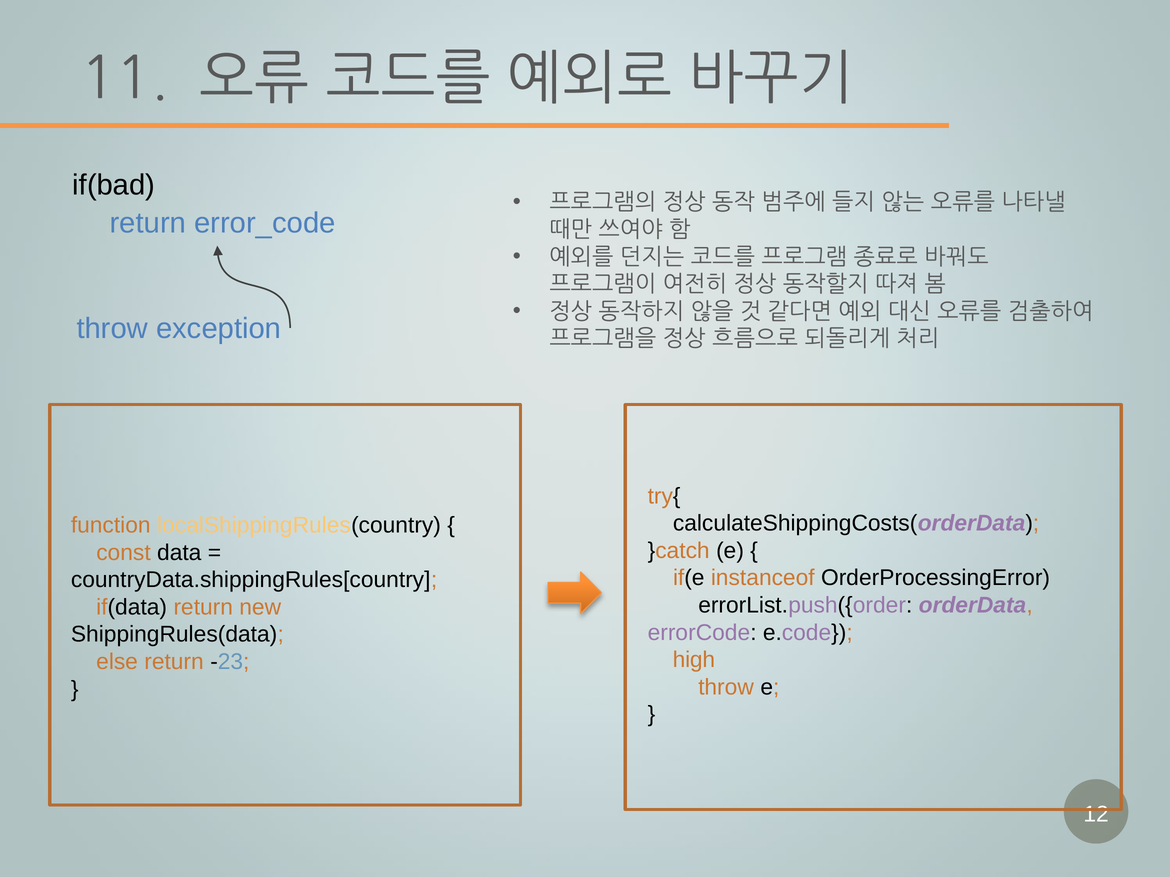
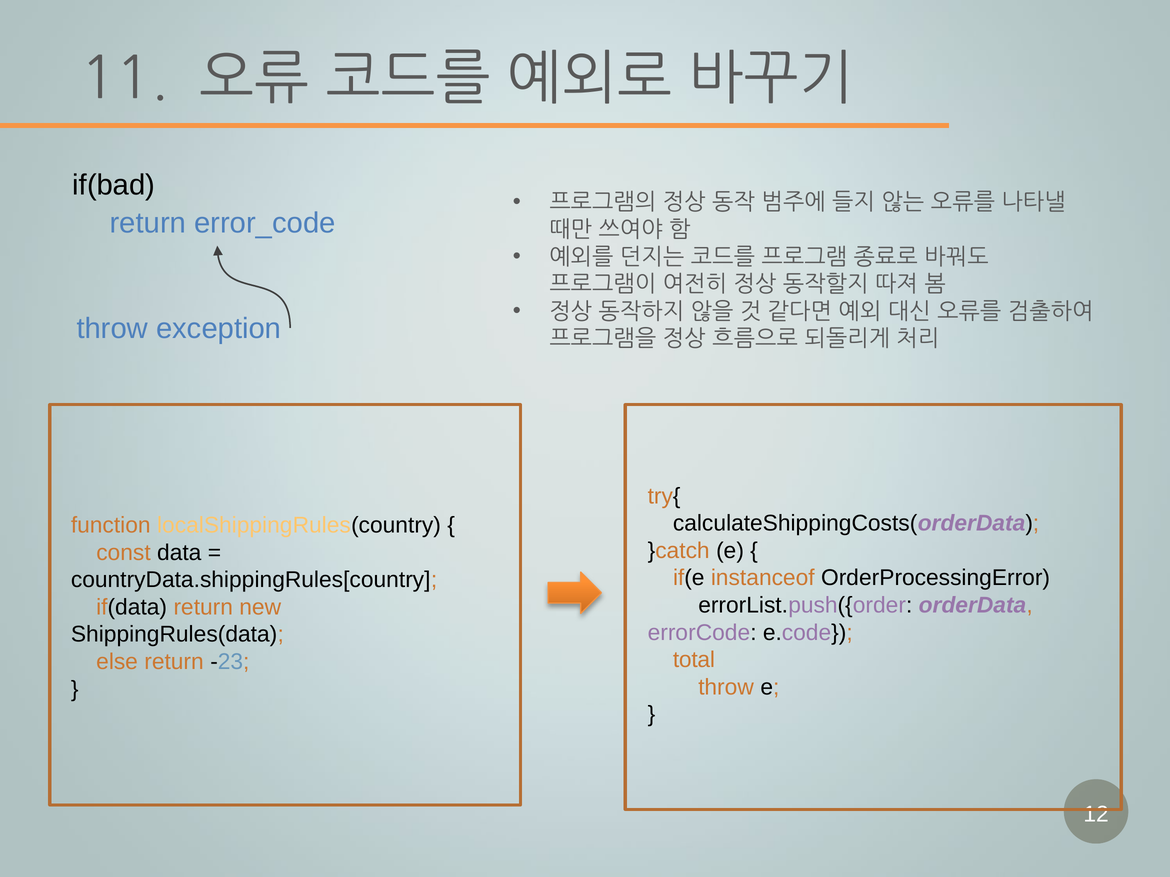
high: high -> total
